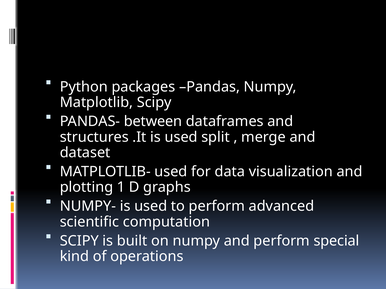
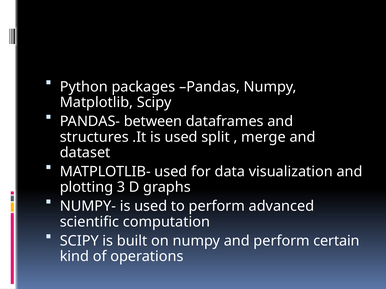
1: 1 -> 3
special: special -> certain
